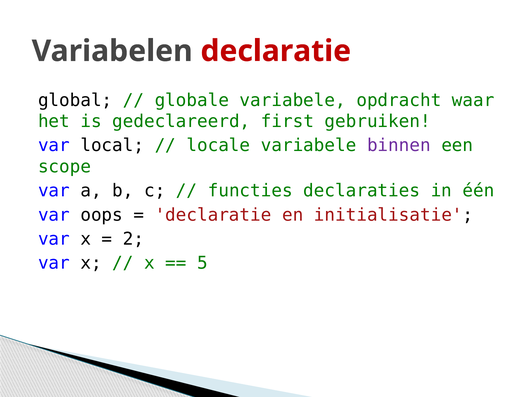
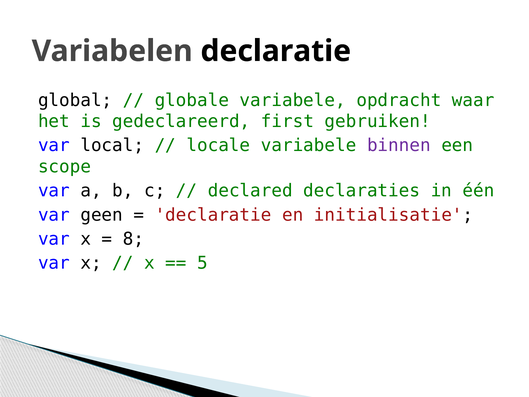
declaratie at (276, 51) colour: red -> black
functies: functies -> declared
oops: oops -> geen
2: 2 -> 8
